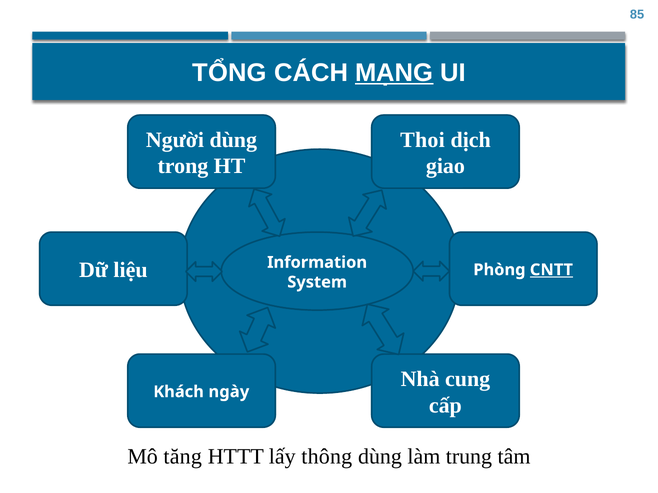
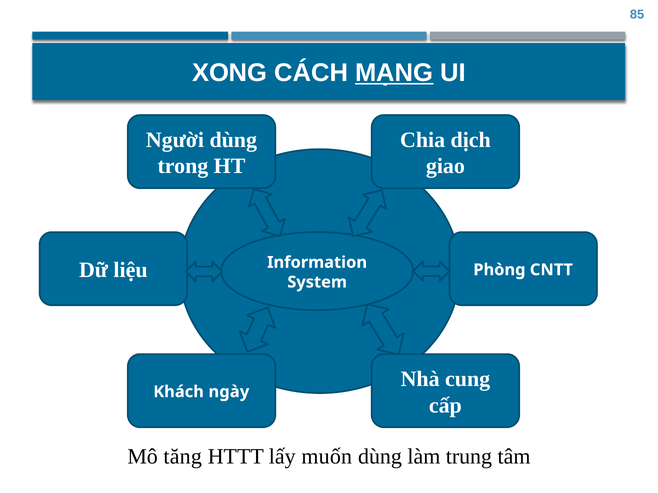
TỔNG: TỔNG -> XONG
Thoi: Thoi -> Chia
CNTT underline: present -> none
thông: thông -> muốn
